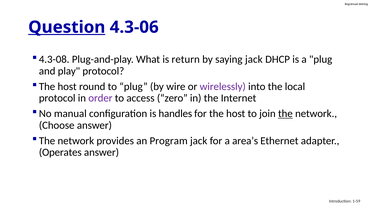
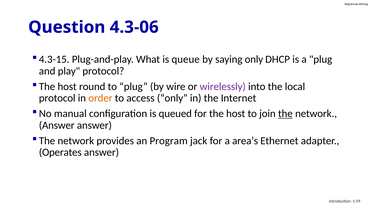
Question underline: present -> none
4.3-08: 4.3-08 -> 4.3-15
return: return -> queue
saying jack: jack -> only
order colour: purple -> orange
access zero: zero -> only
handles: handles -> queued
Choose at (57, 125): Choose -> Answer
